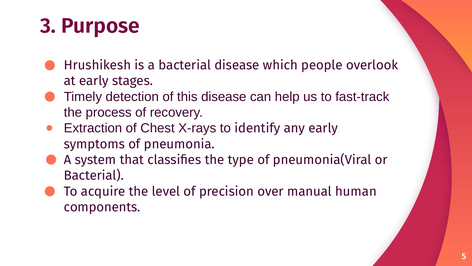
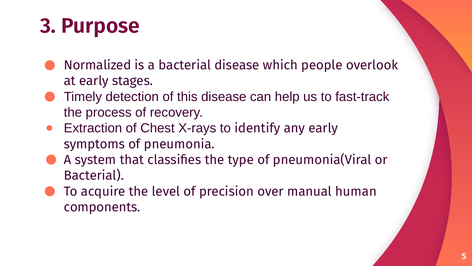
Hrushikesh: Hrushikesh -> Normalized
